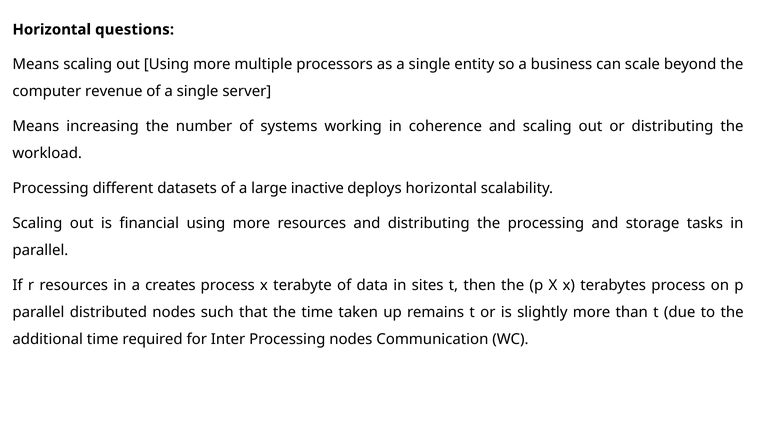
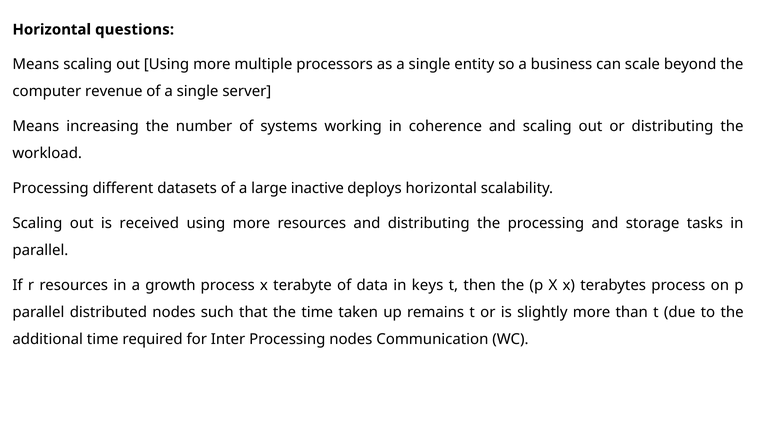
financial: financial -> received
creates: creates -> growth
sites: sites -> keys
